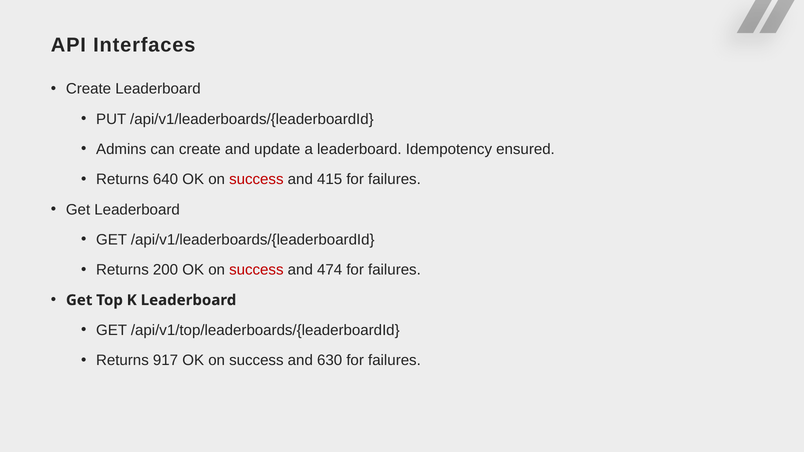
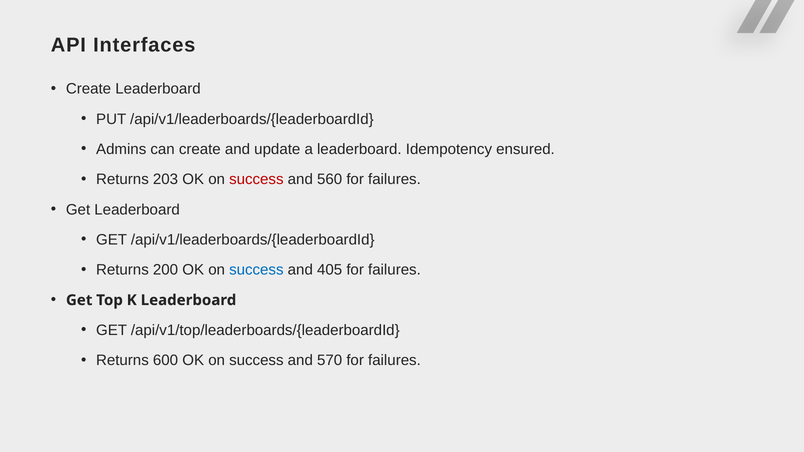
640: 640 -> 203
415: 415 -> 560
success at (256, 270) colour: red -> blue
474: 474 -> 405
917: 917 -> 600
630: 630 -> 570
